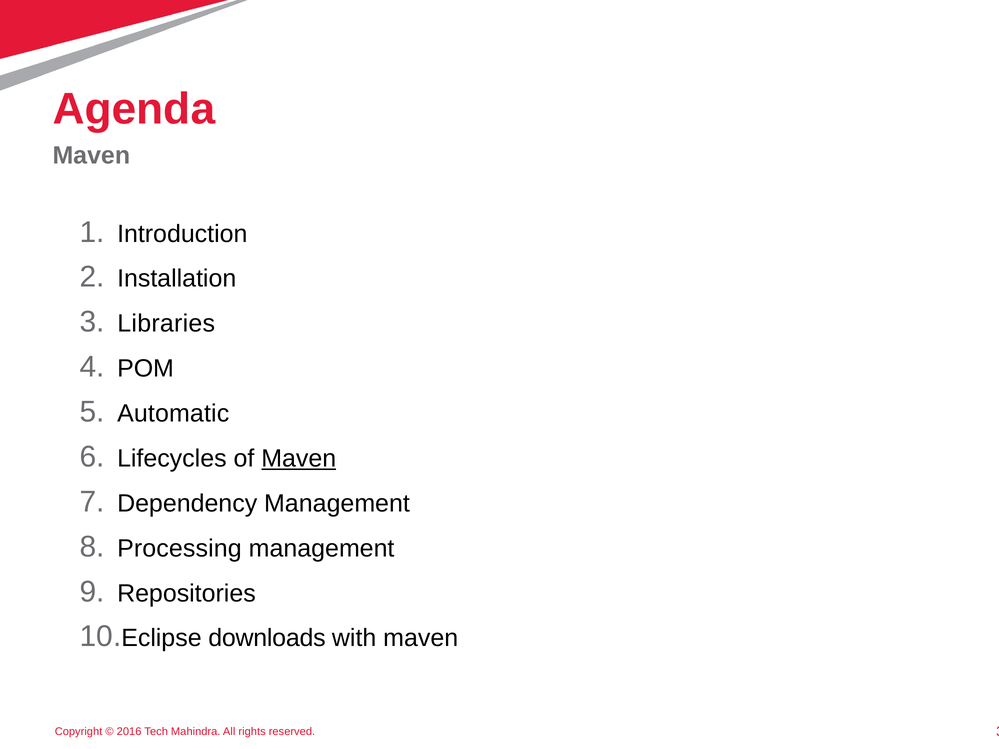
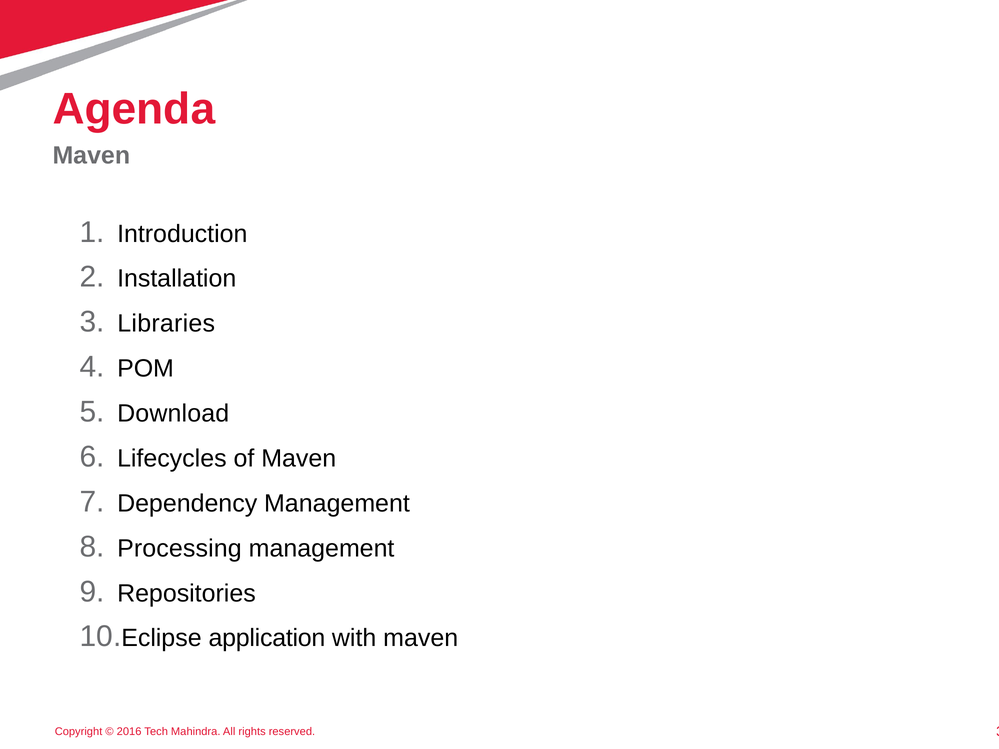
Automatic: Automatic -> Download
Maven at (299, 459) underline: present -> none
downloads: downloads -> application
